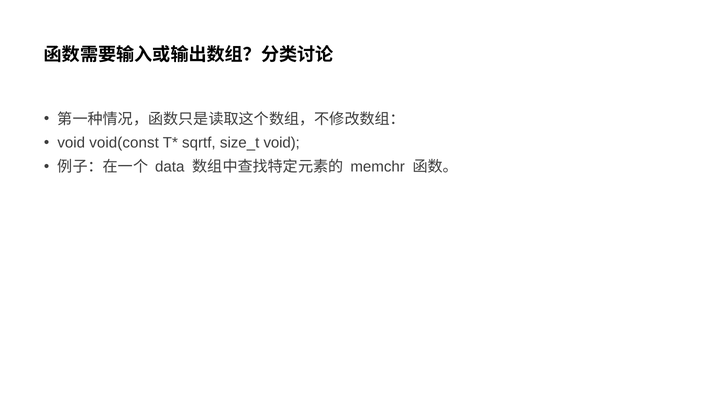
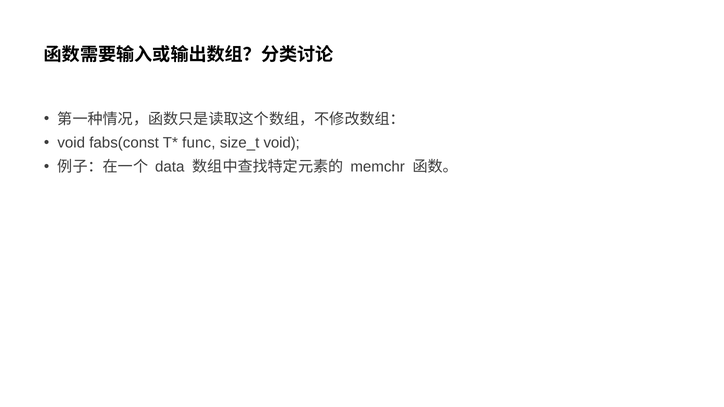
void(const: void(const -> fabs(const
sqrtf: sqrtf -> func
